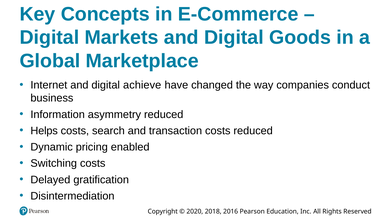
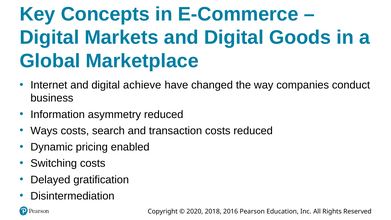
Helps: Helps -> Ways
